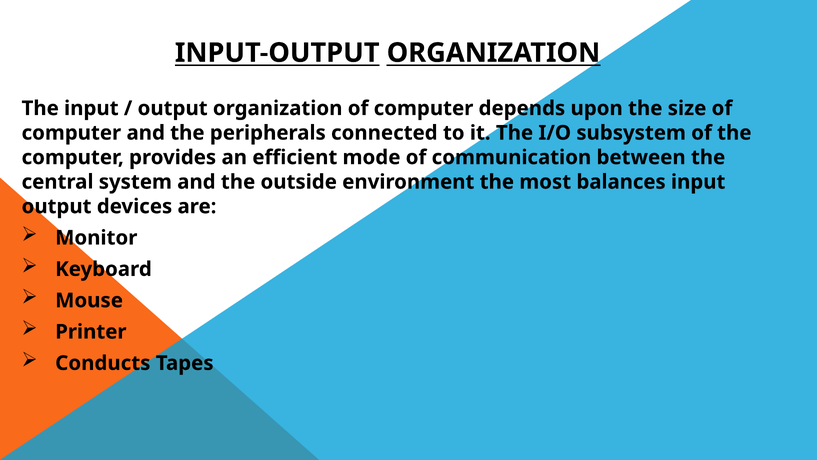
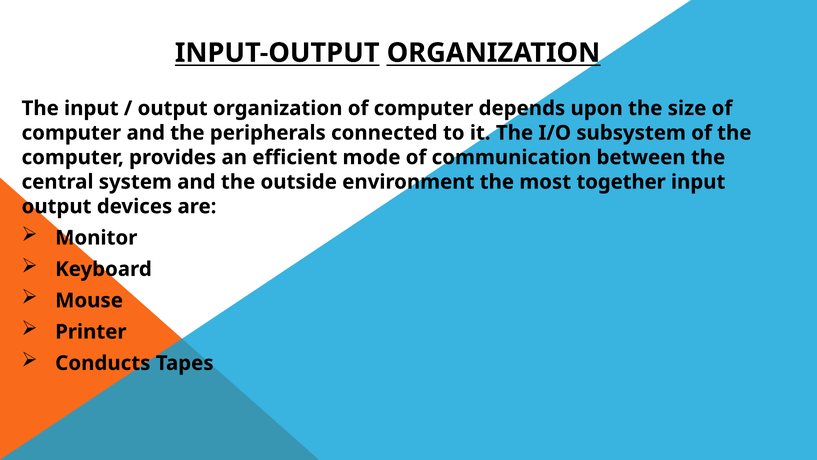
balances: balances -> together
